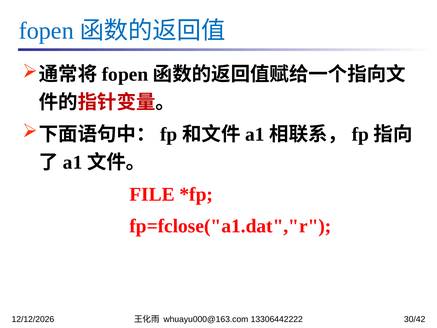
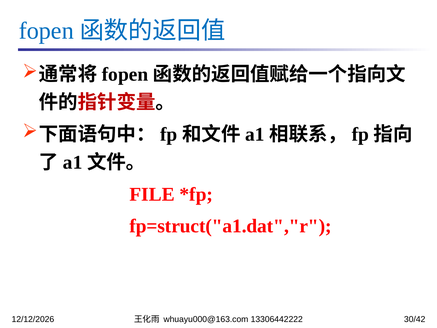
fp=fclose("a1.dat","r: fp=fclose("a1.dat","r -> fp=struct("a1.dat","r
